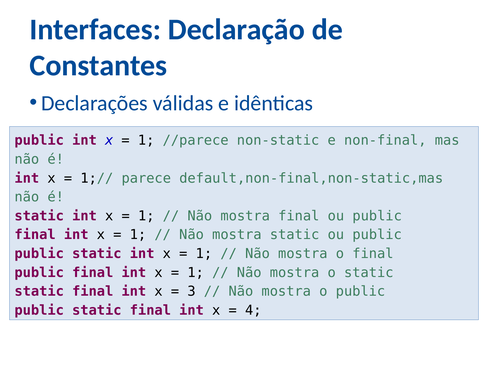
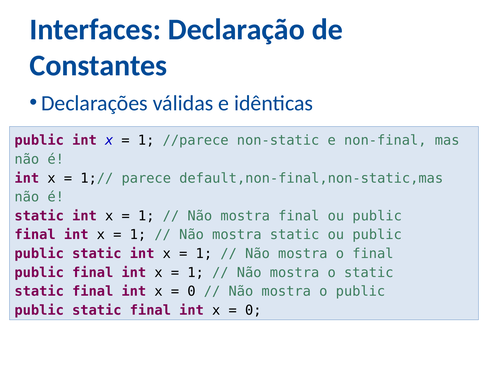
3 at (191, 291): 3 -> 0
4 at (253, 310): 4 -> 0
